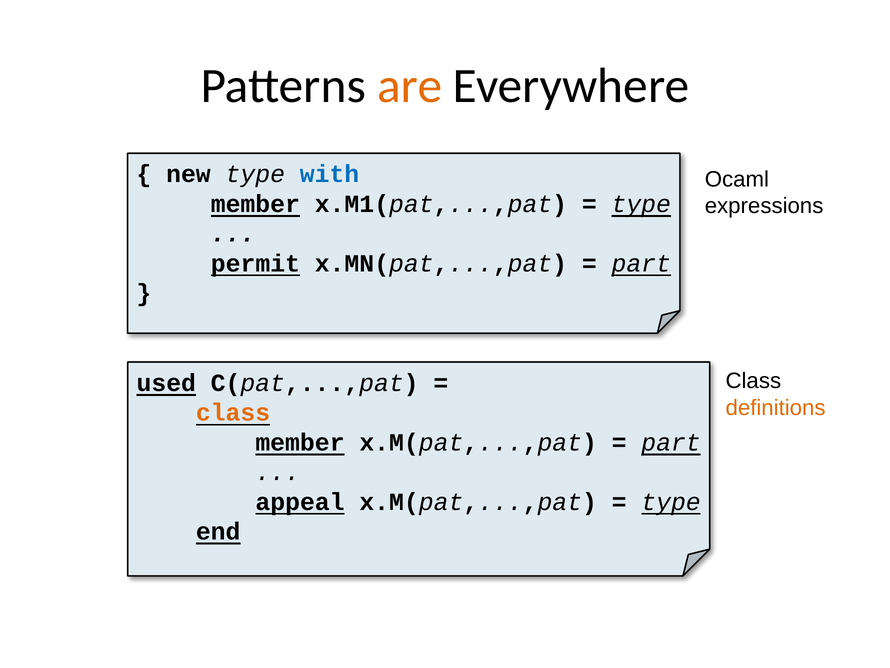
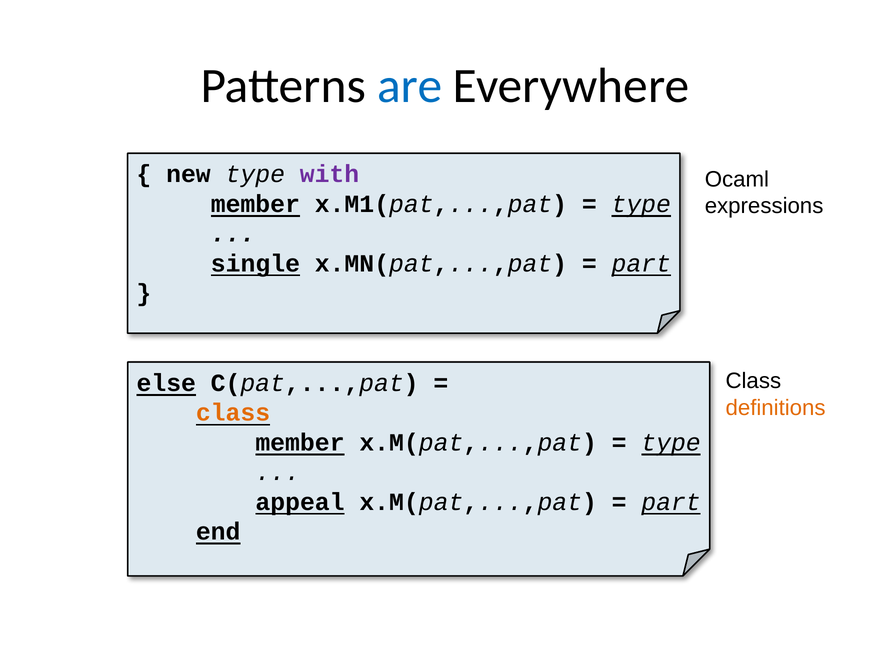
are colour: orange -> blue
with colour: blue -> purple
permit: permit -> single
used: used -> else
part at (671, 442): part -> type
type at (671, 501): type -> part
